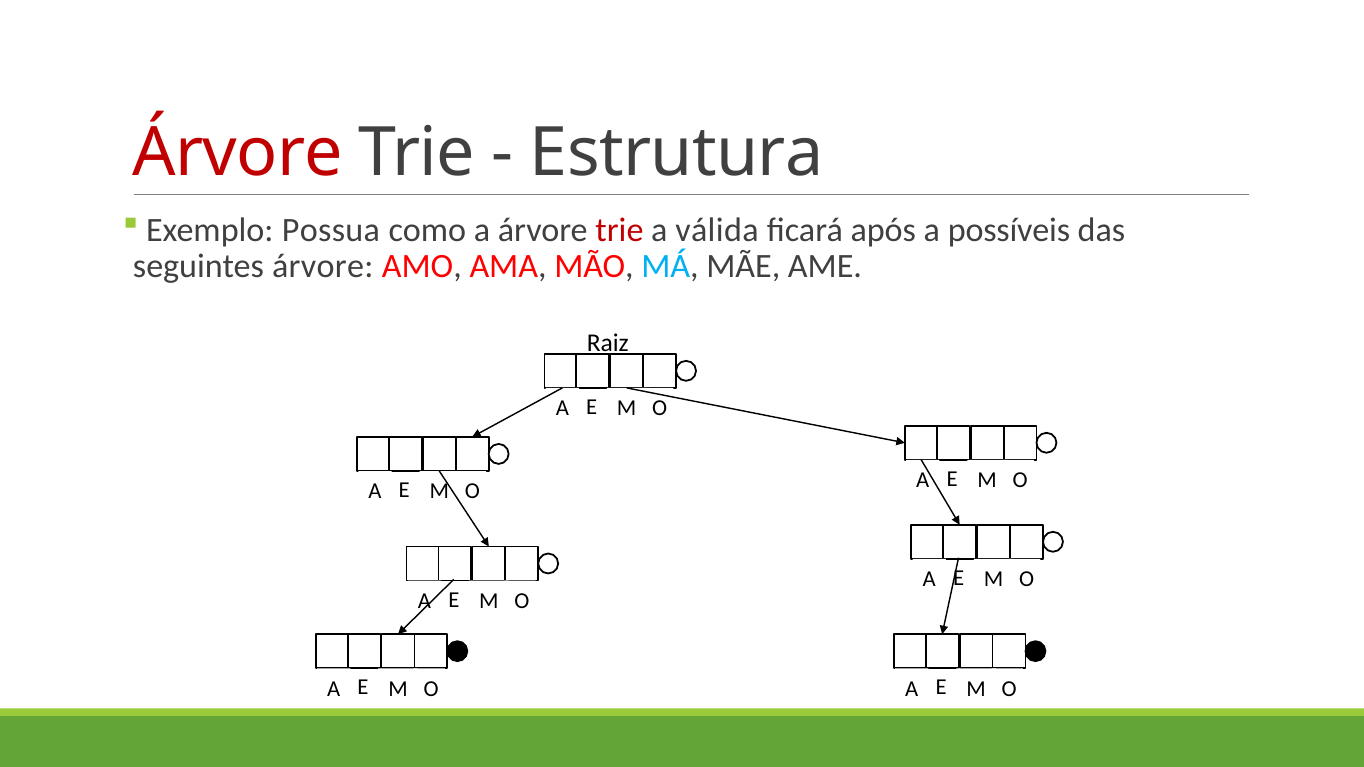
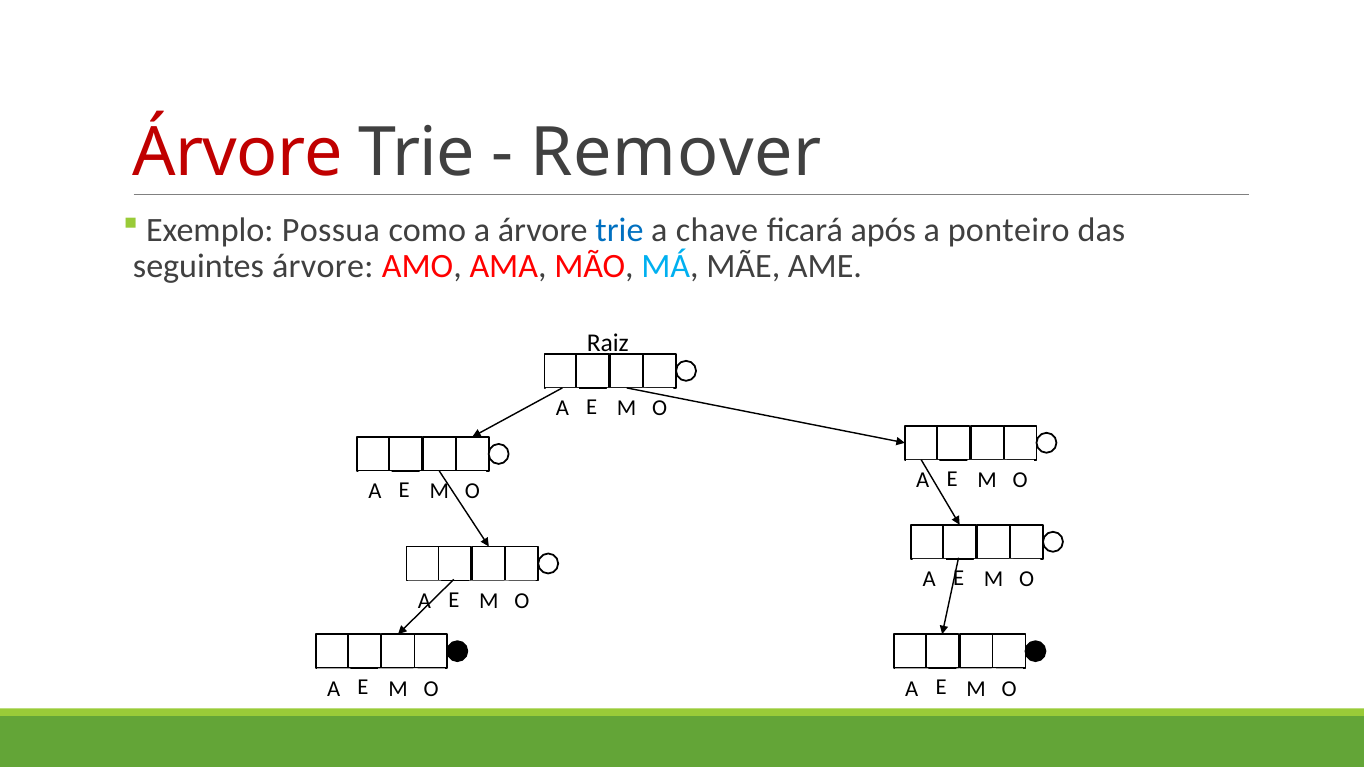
Estrutura: Estrutura -> Remover
trie at (619, 230) colour: red -> blue
válida: válida -> chave
possíveis: possíveis -> ponteiro
